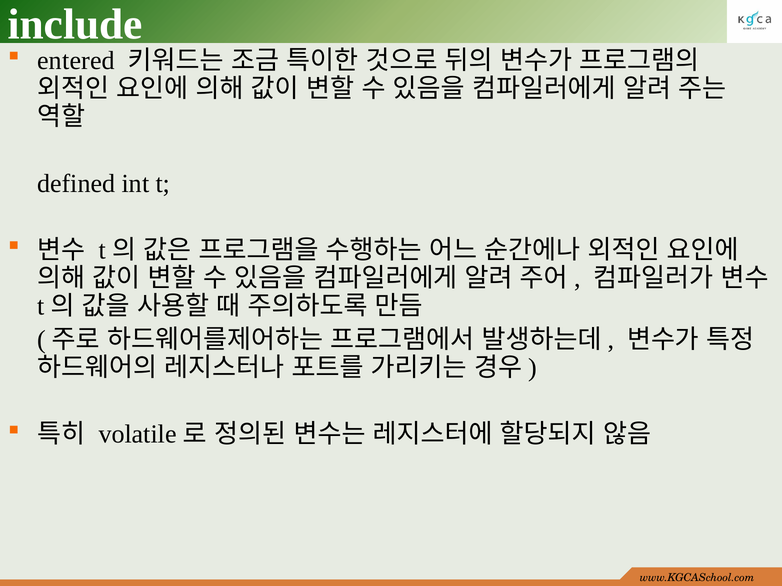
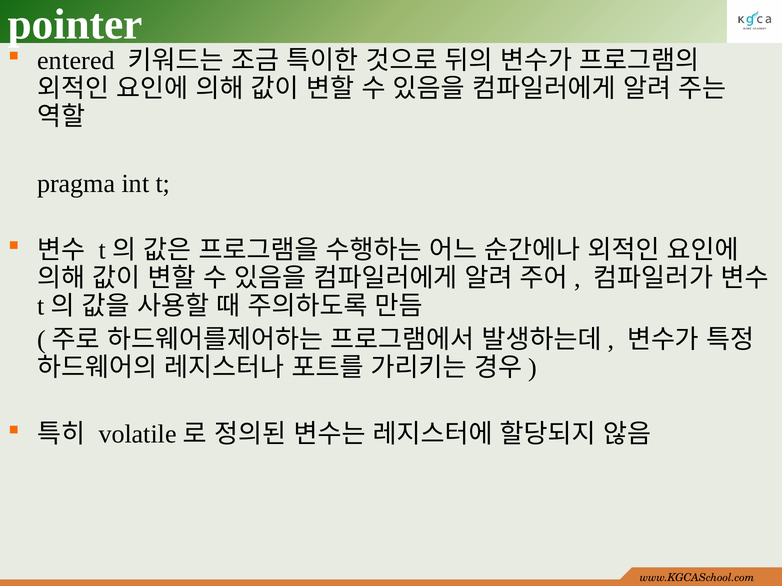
include: include -> pointer
defined: defined -> pragma
